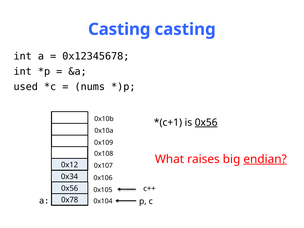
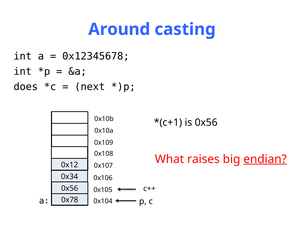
Casting at (119, 29): Casting -> Around
used: used -> does
nums: nums -> next
0x56 at (206, 123) underline: present -> none
